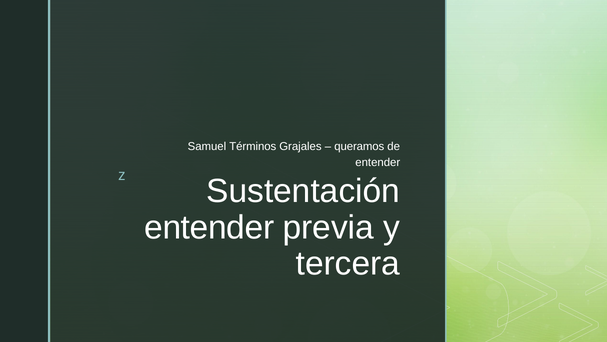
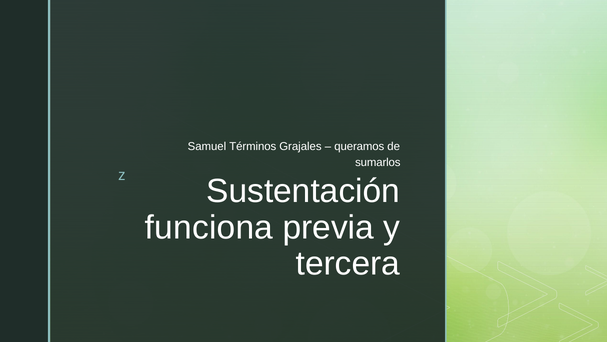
entender at (378, 162): entender -> sumarlos
entender at (209, 227): entender -> funciona
